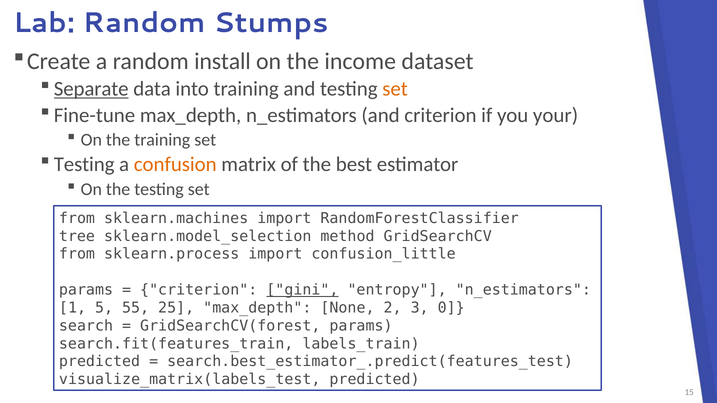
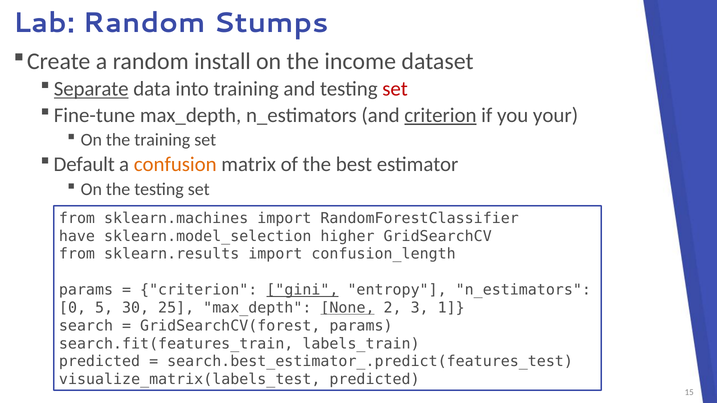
set at (395, 89) colour: orange -> red
criterion at (440, 115) underline: none -> present
Testing at (84, 165): Testing -> Default
tree: tree -> have
method: method -> higher
sklearn.process: sklearn.process -> sklearn.results
confusion_little: confusion_little -> confusion_length
1: 1 -> 0
55: 55 -> 30
None underline: none -> present
0: 0 -> 1
